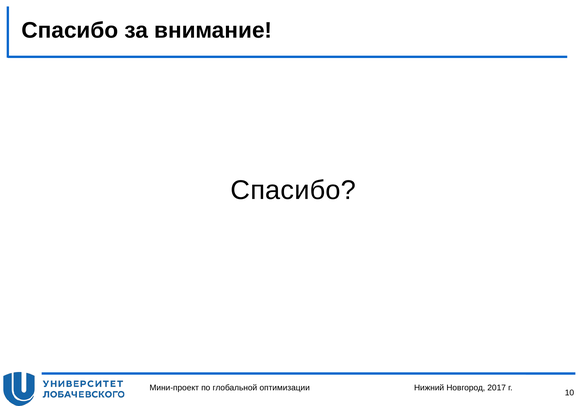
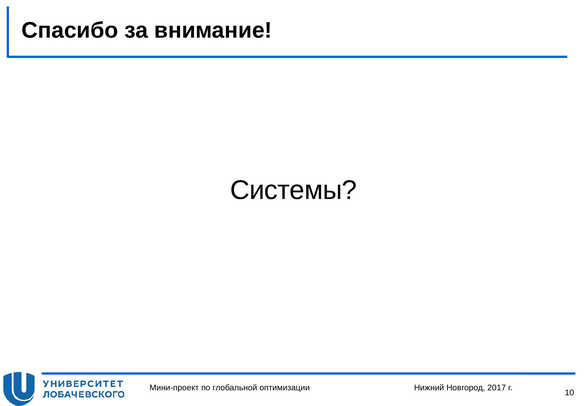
Спасибо at (293, 190): Спасибо -> Системы
